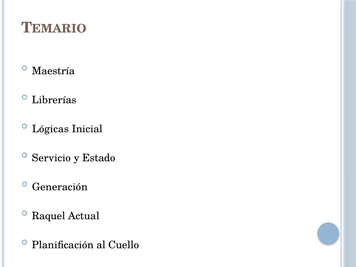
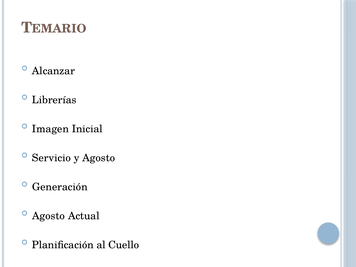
Maestría: Maestría -> Alcanzar
Lógicas: Lógicas -> Imagen
y Estado: Estado -> Agosto
Raquel at (49, 216): Raquel -> Agosto
